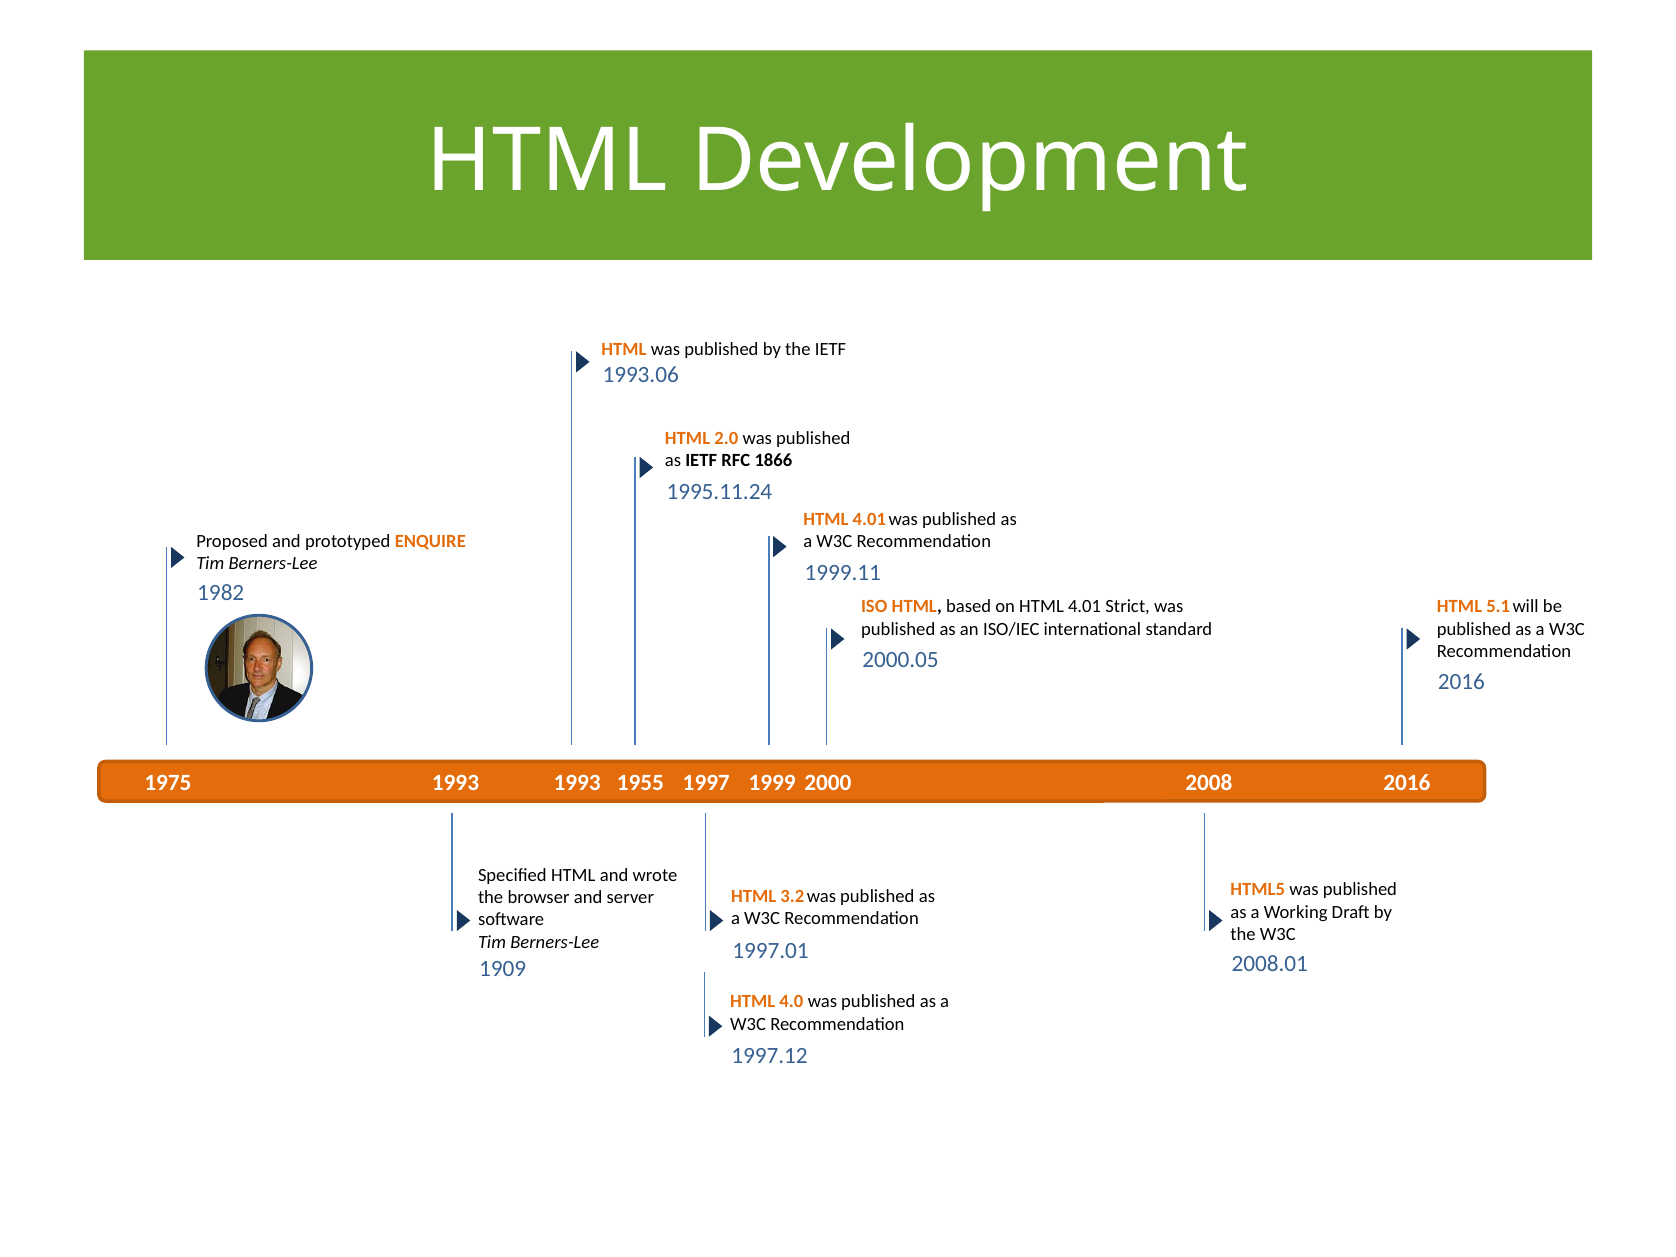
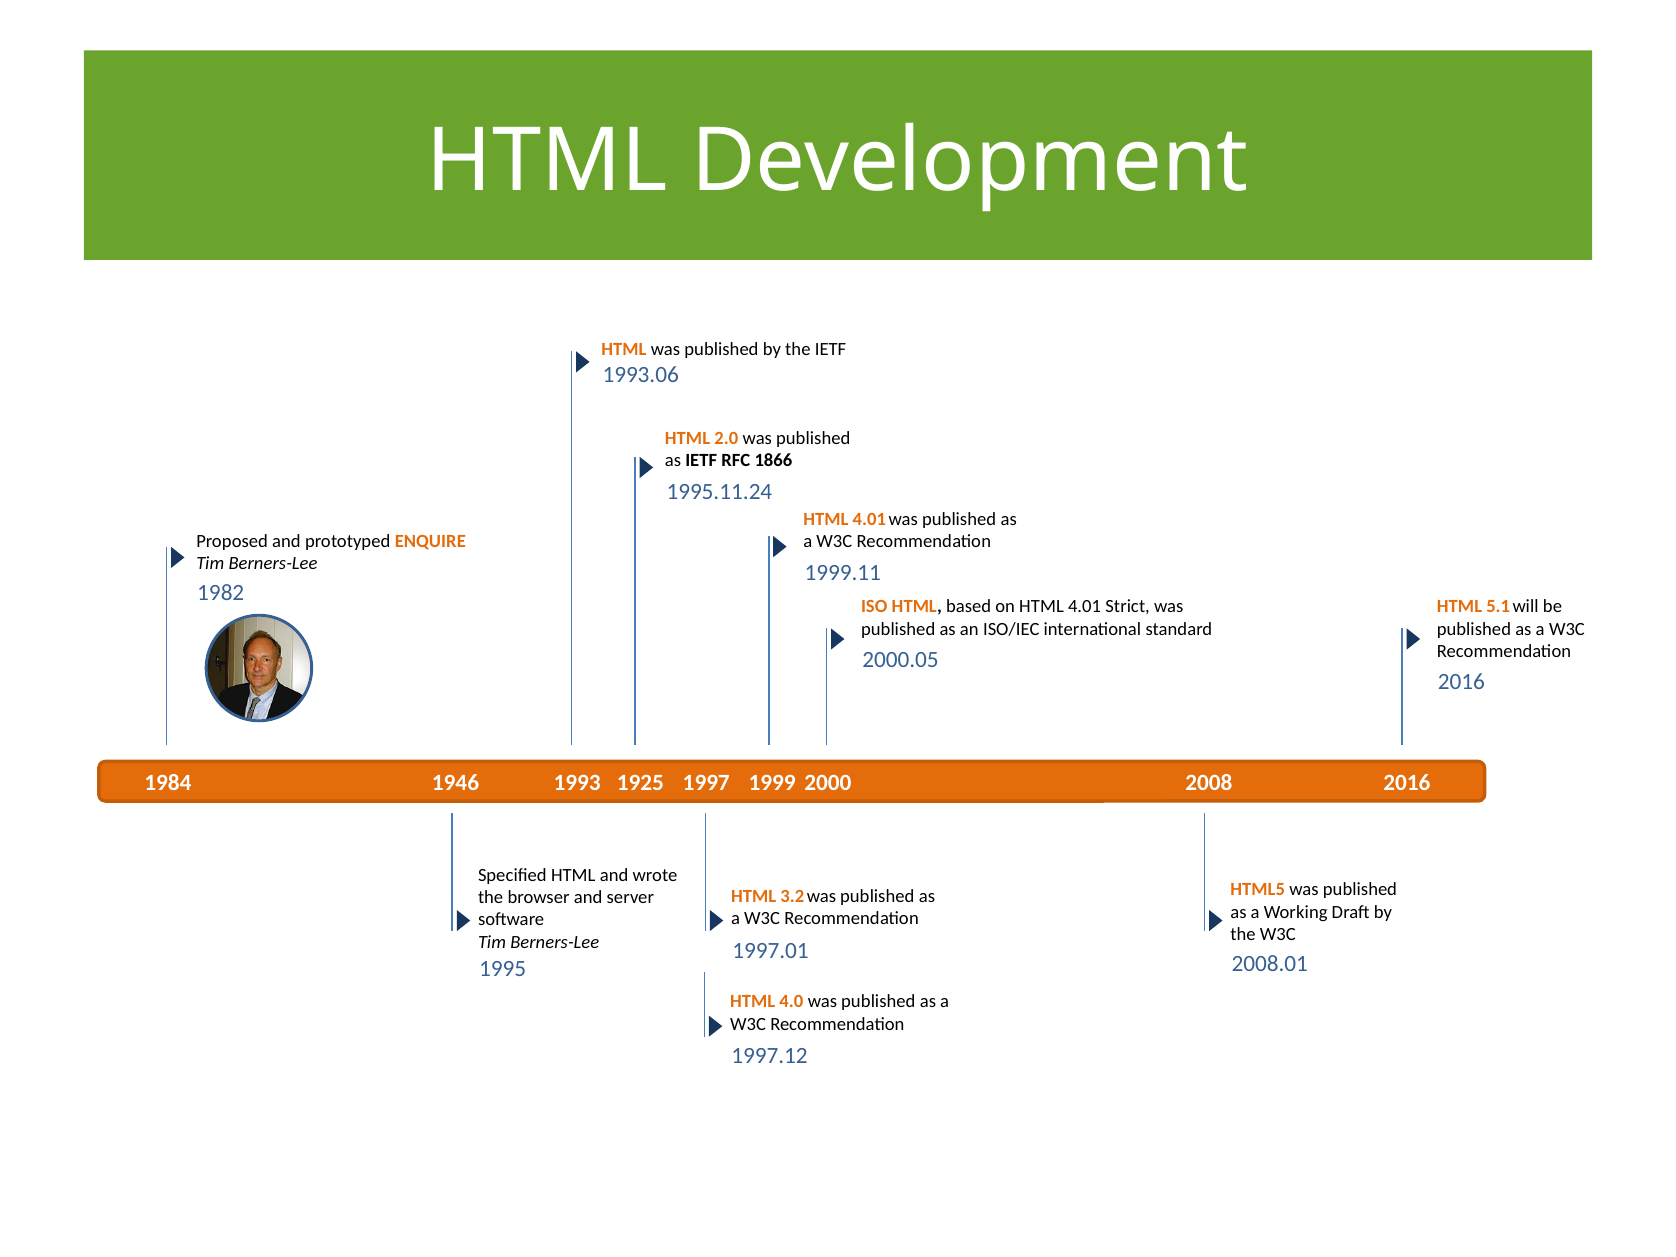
1975: 1975 -> 1984
1993 at (456, 783): 1993 -> 1946
1955: 1955 -> 1925
1909: 1909 -> 1995
